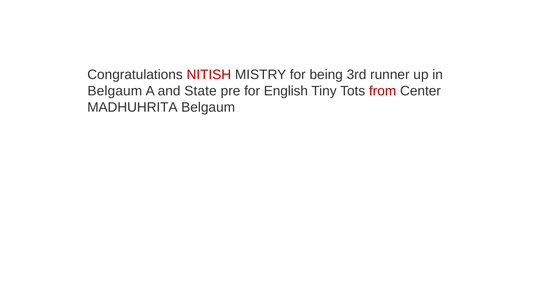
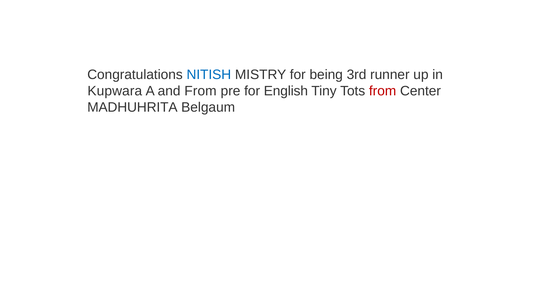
NITISH colour: red -> blue
Belgaum at (115, 91): Belgaum -> Kupwara
and State: State -> From
